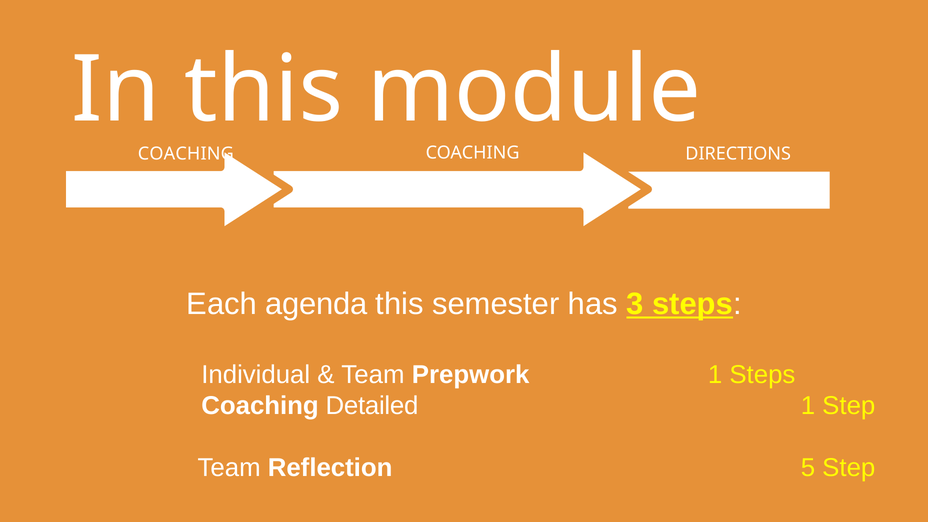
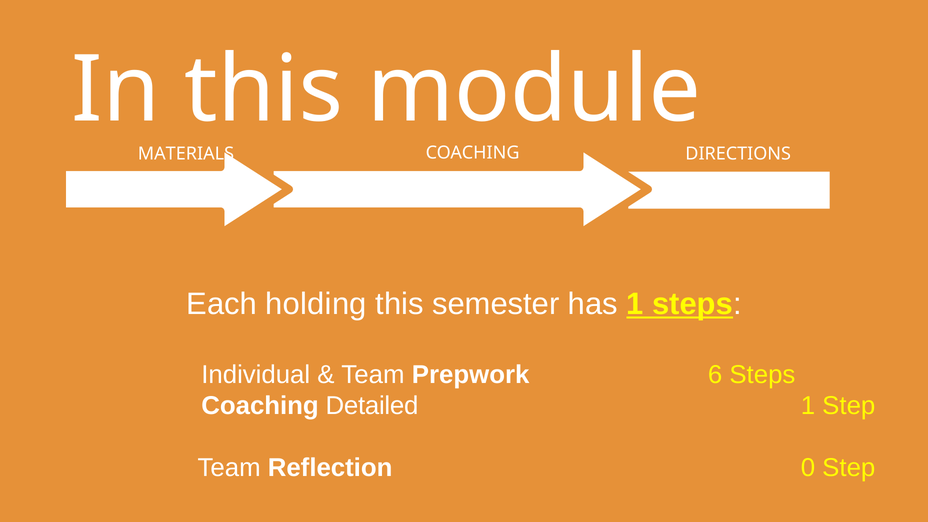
COACHING at (186, 154): COACHING -> MATERIALS
agenda: agenda -> holding
has 3: 3 -> 1
Prepwork 1: 1 -> 6
5: 5 -> 0
